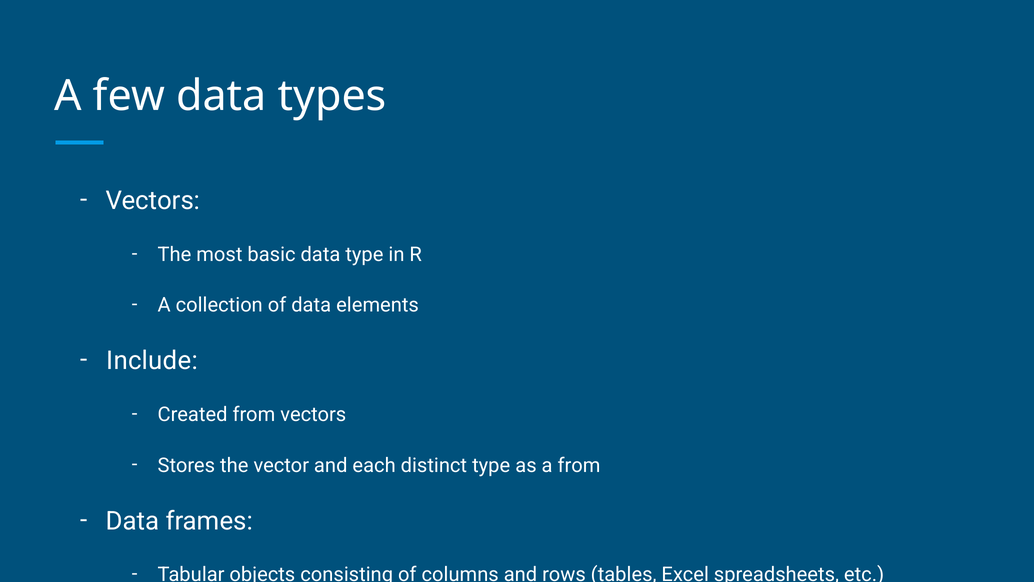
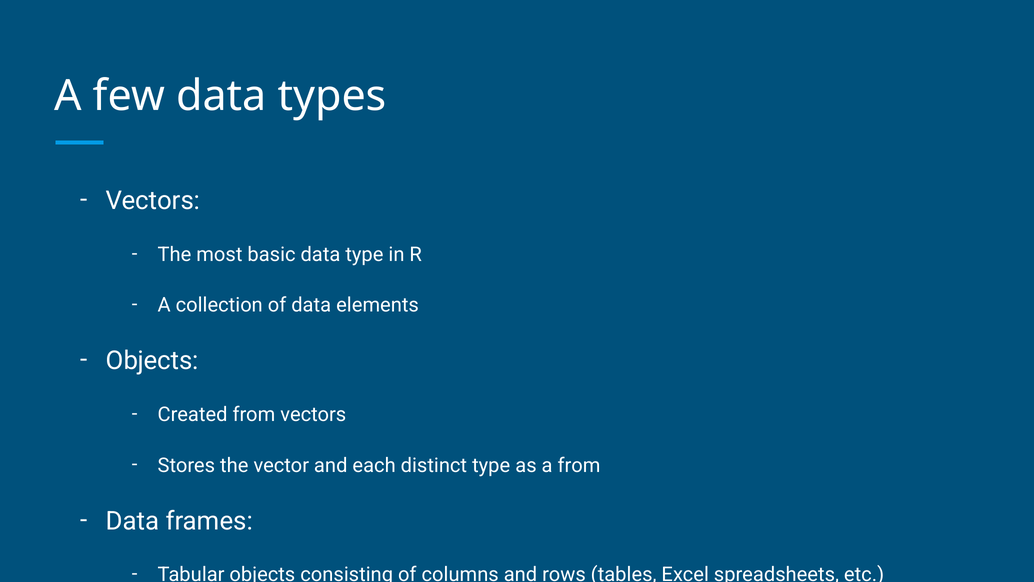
Include at (152, 361): Include -> Objects
